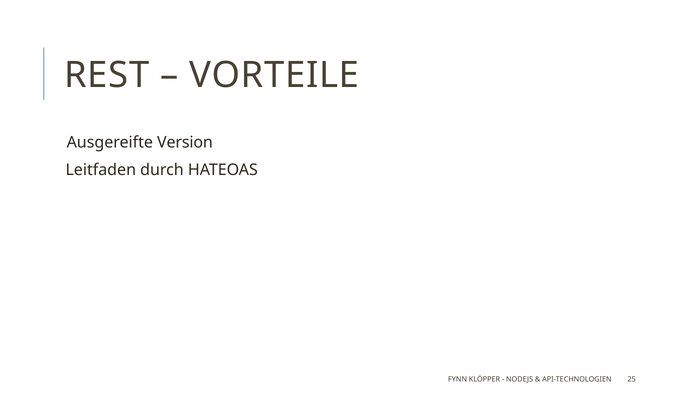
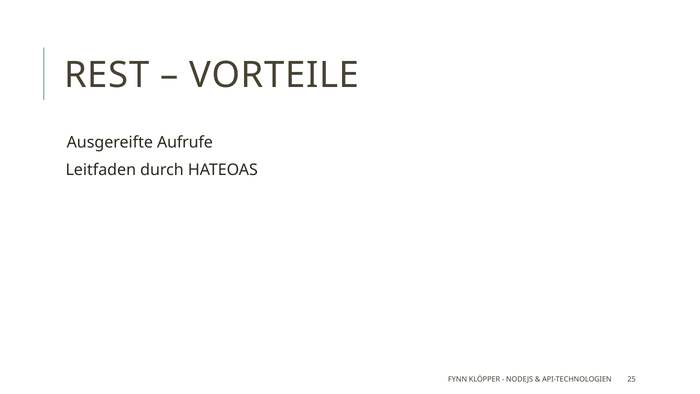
Version: Version -> Aufrufe
